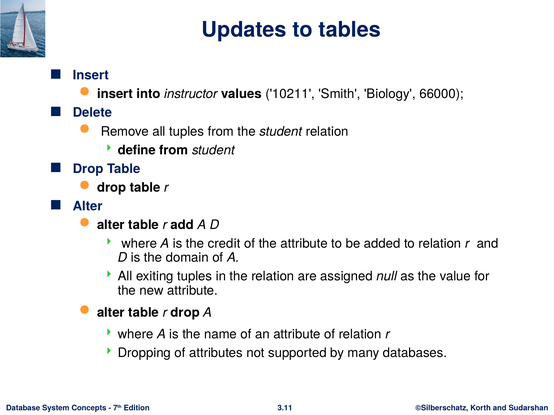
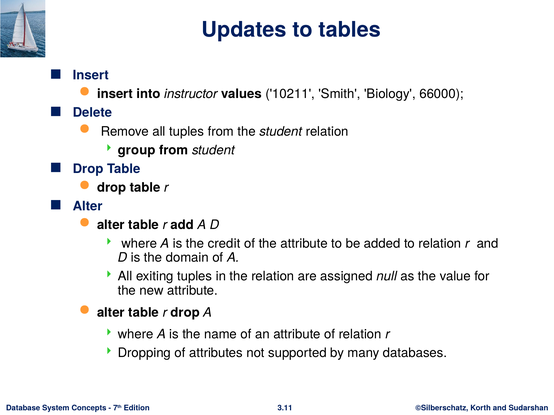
define: define -> group
